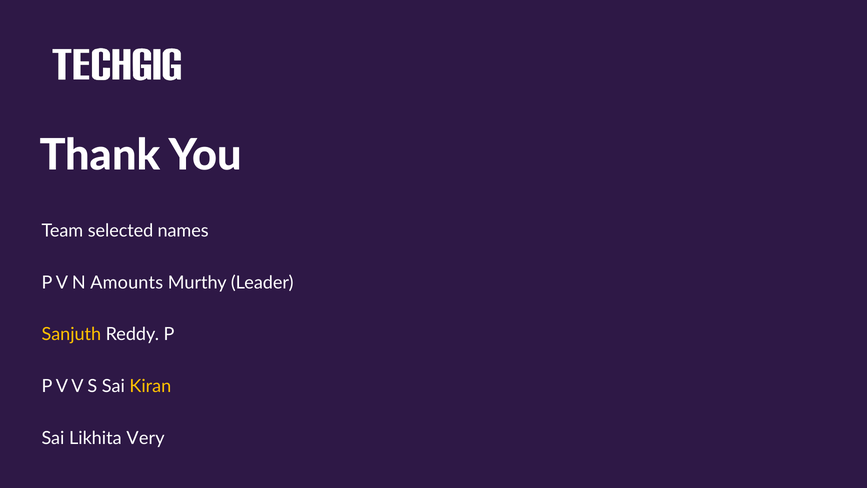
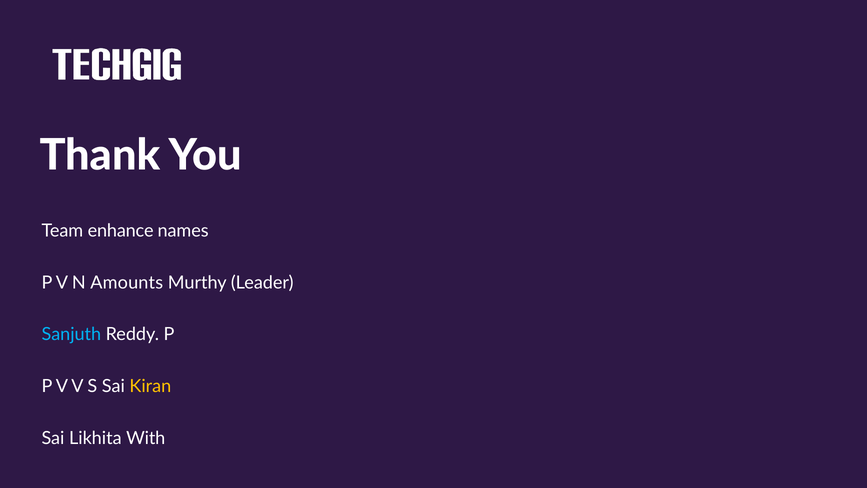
selected: selected -> enhance
Sanjuth colour: yellow -> light blue
Very: Very -> With
